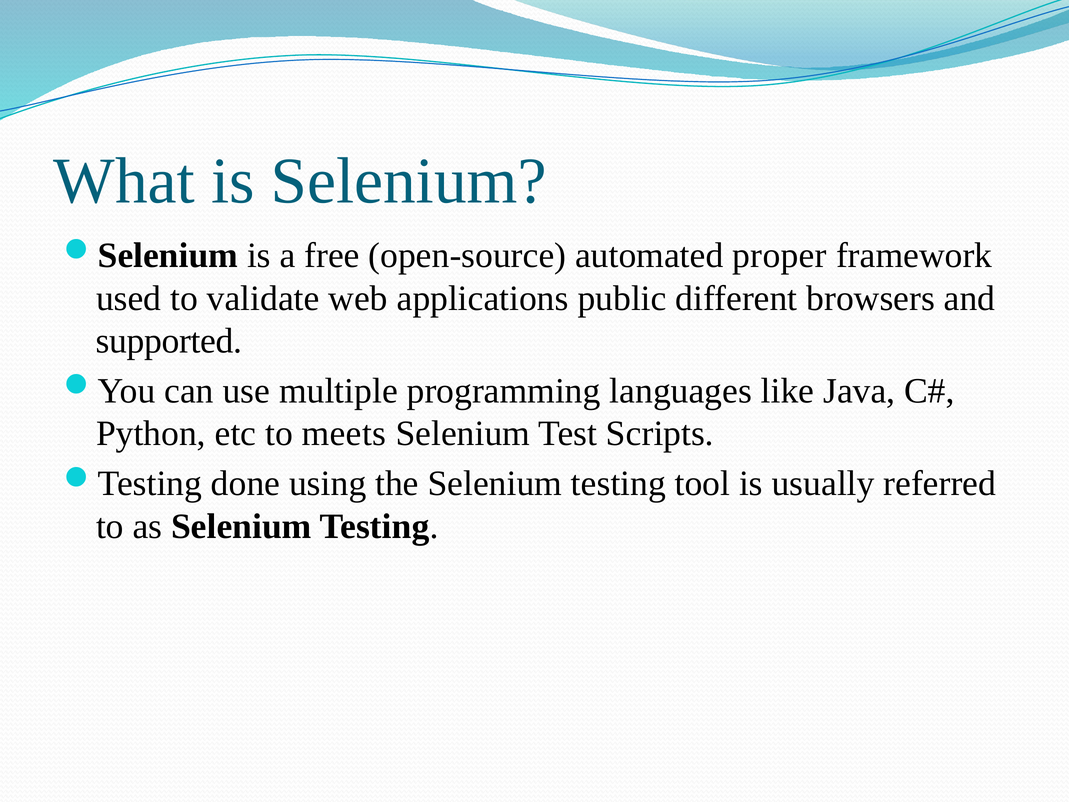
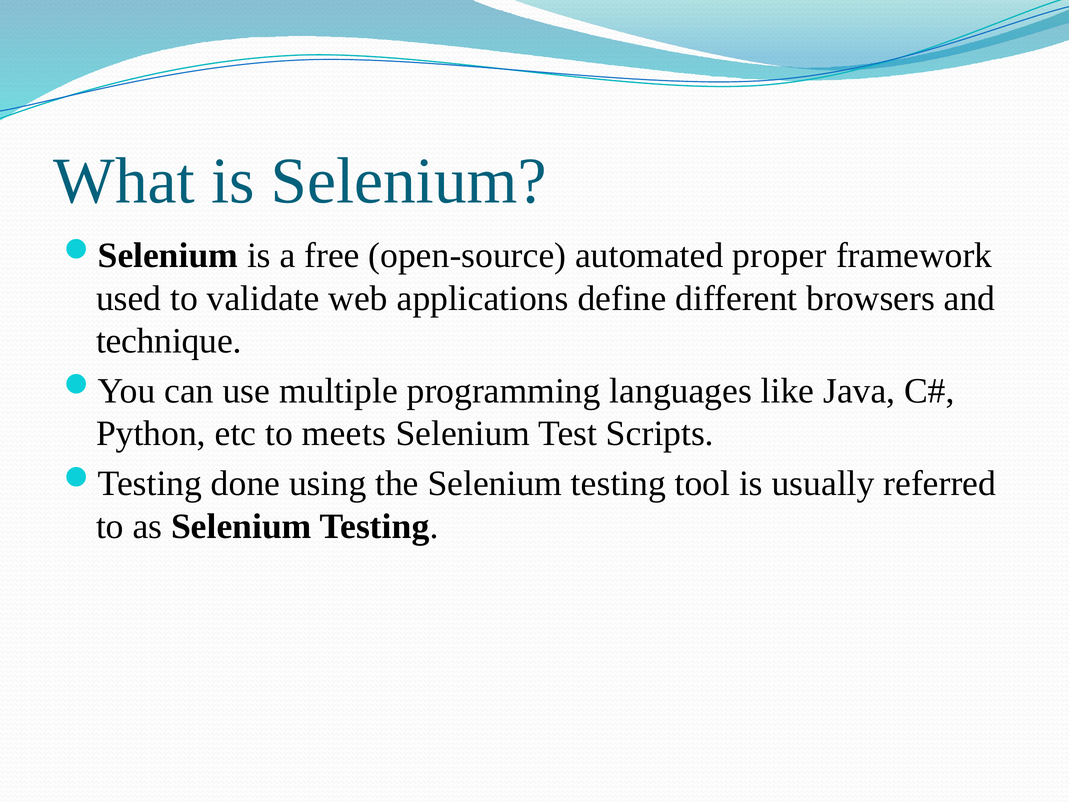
public: public -> define
supported: supported -> technique
